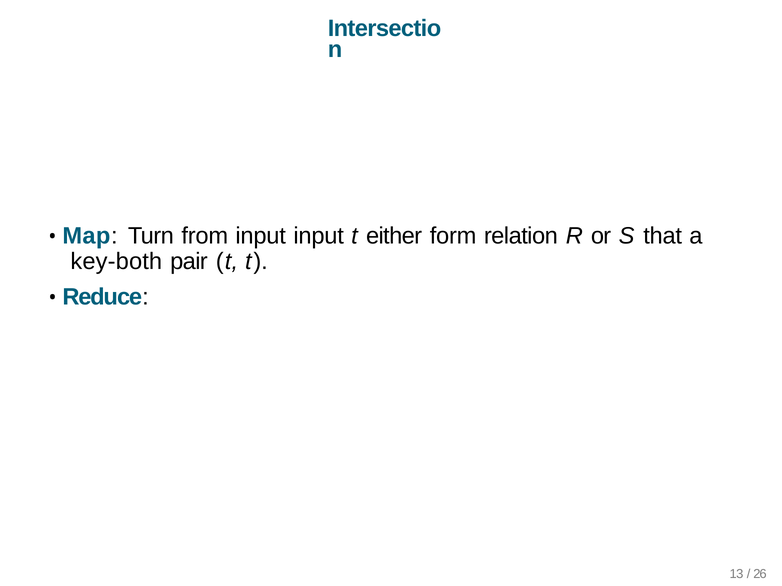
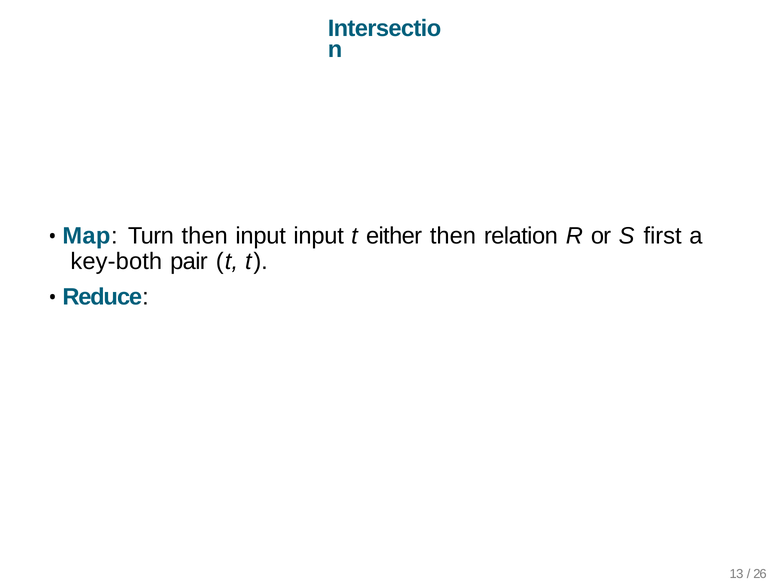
Turn from: from -> then
either form: form -> then
that: that -> ﬁrst
